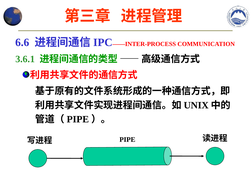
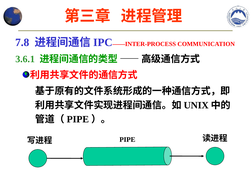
6.6: 6.6 -> 7.8
